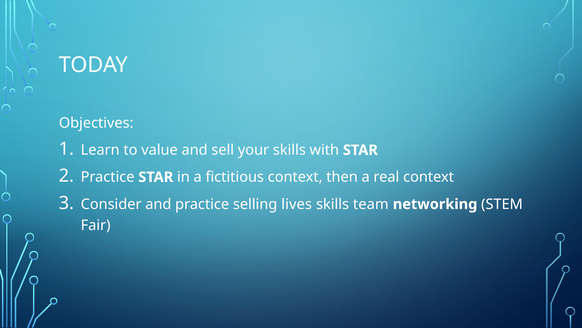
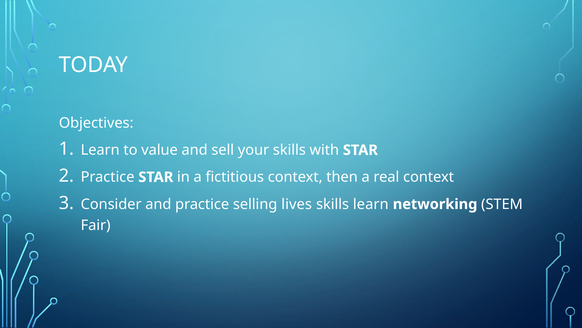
skills team: team -> learn
